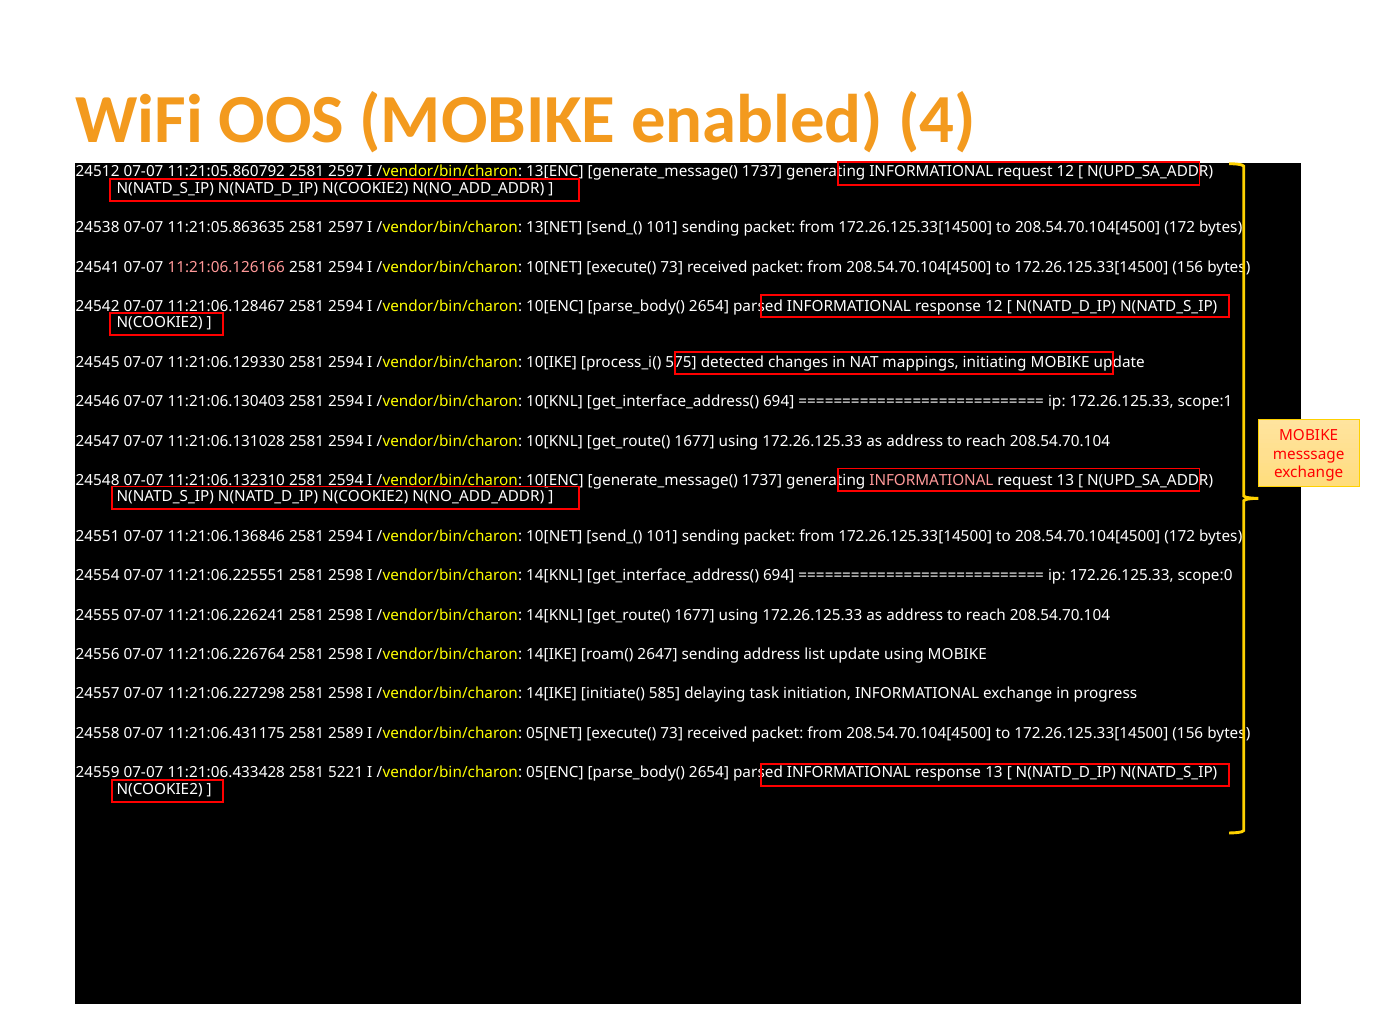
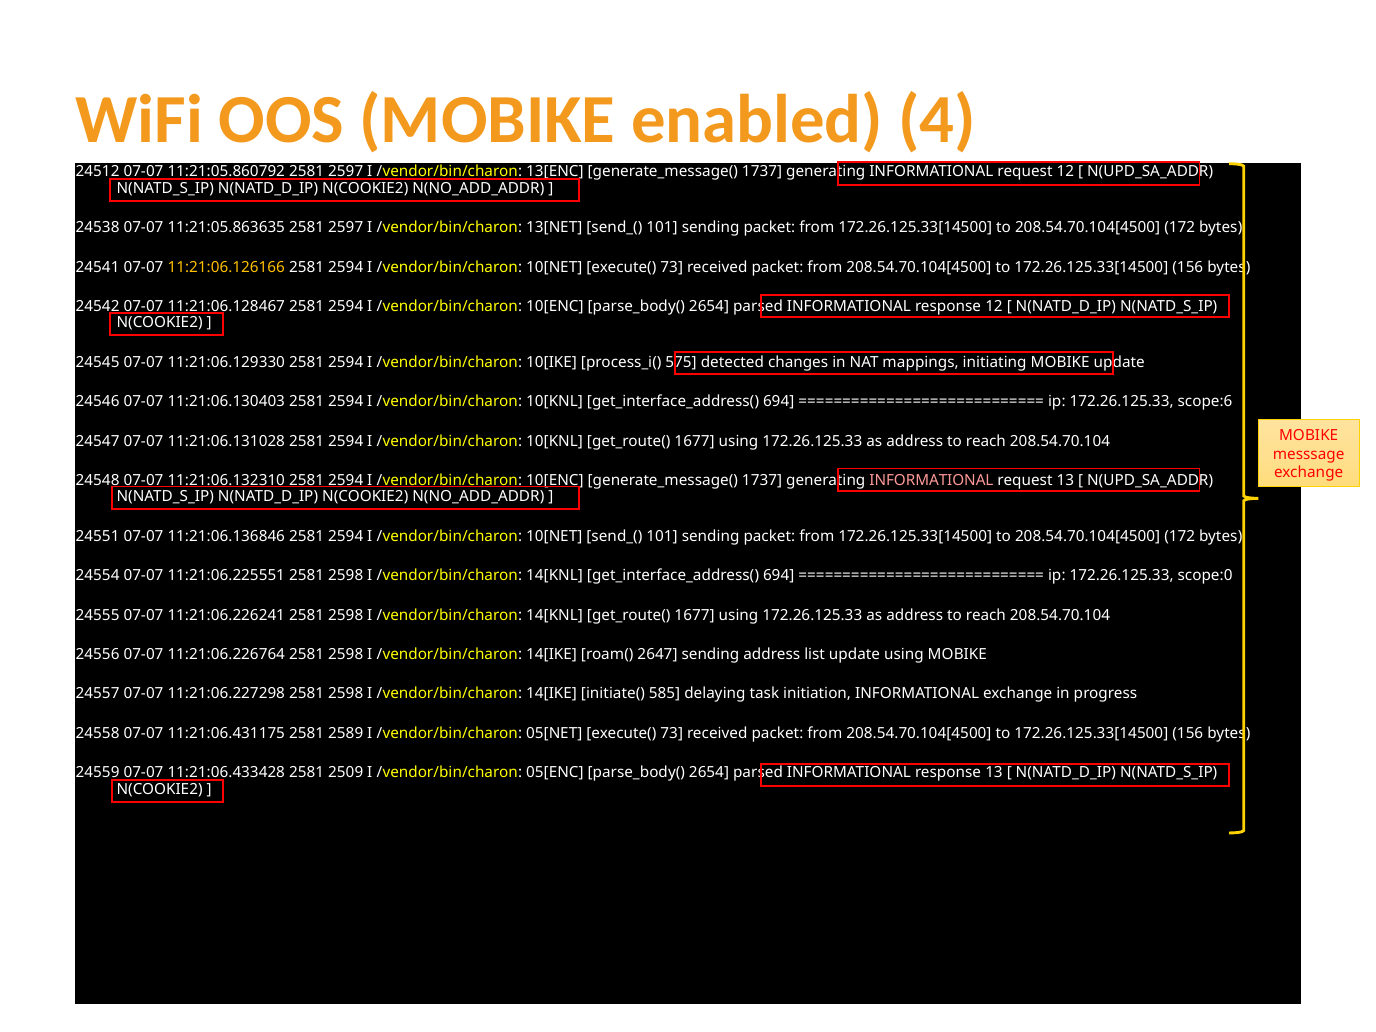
11:21:06.126166 colour: pink -> yellow
scope:1: scope:1 -> scope:6
5221: 5221 -> 2509
